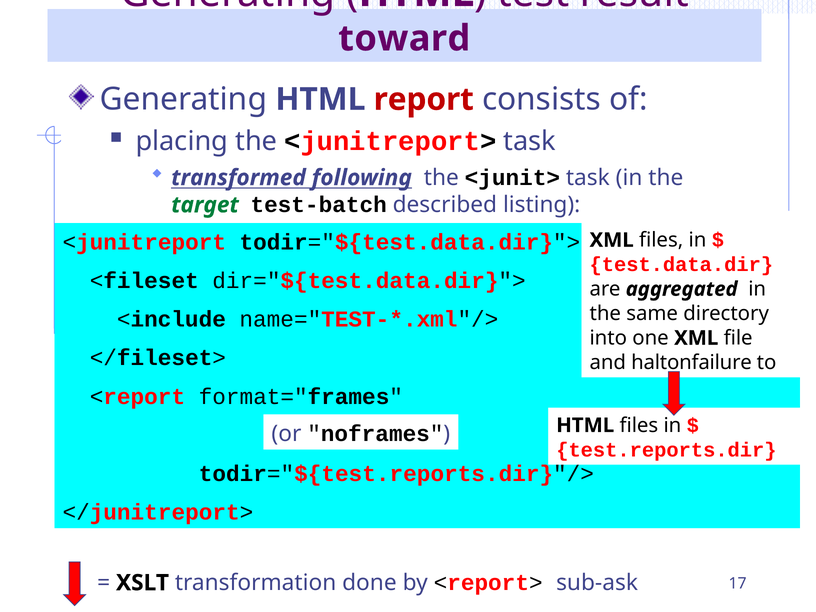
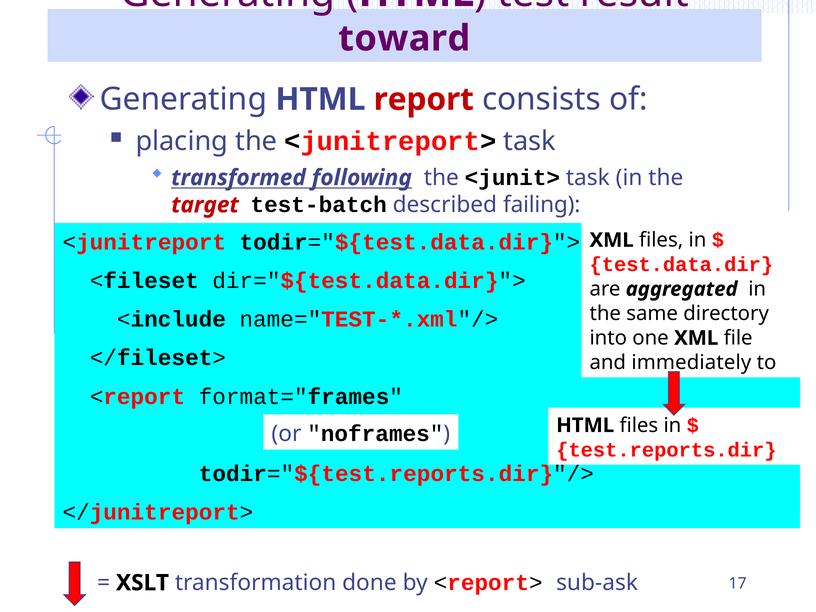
target colour: green -> red
listing: listing -> failing
haltonfailure: haltonfailure -> immediately
